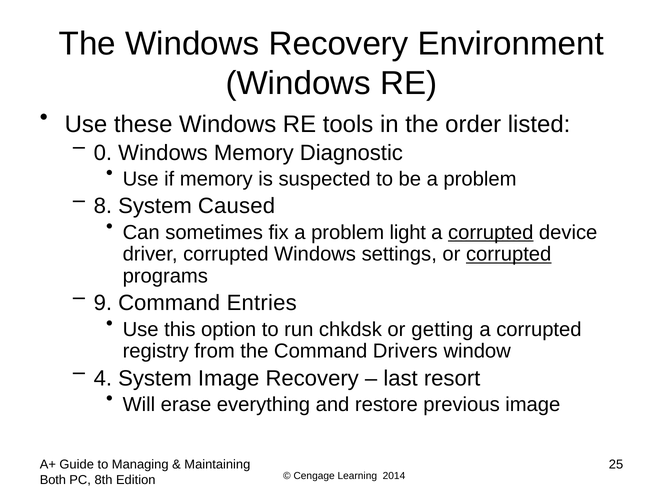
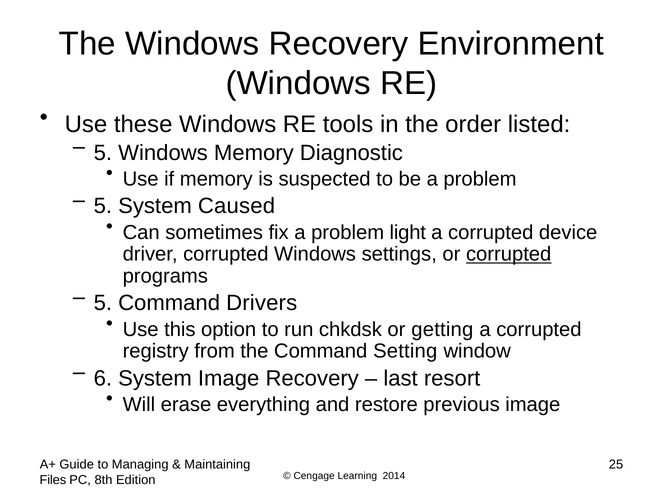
0 at (103, 153): 0 -> 5
8 at (103, 206): 8 -> 5
corrupted at (491, 232) underline: present -> none
9 at (103, 303): 9 -> 5
Entries: Entries -> Drivers
Drivers: Drivers -> Setting
4: 4 -> 6
Both: Both -> Files
